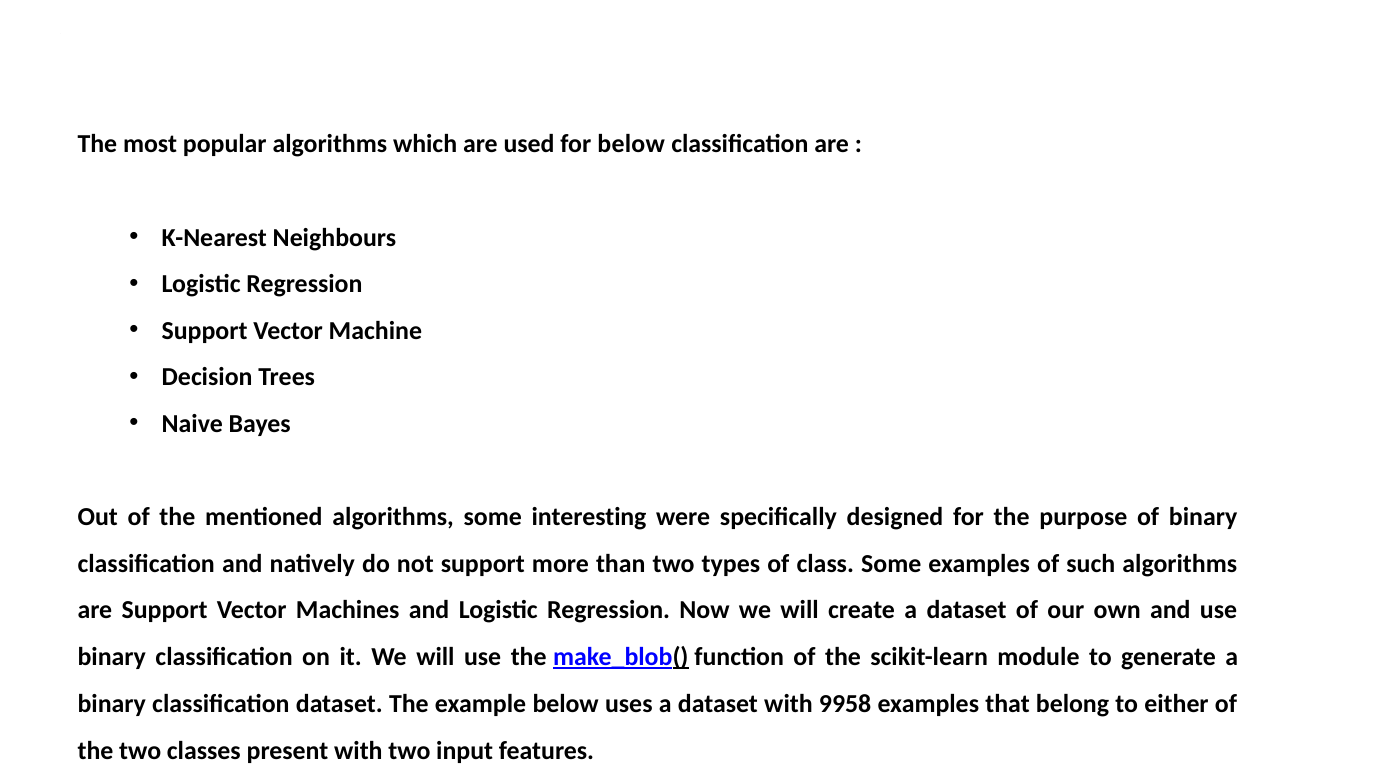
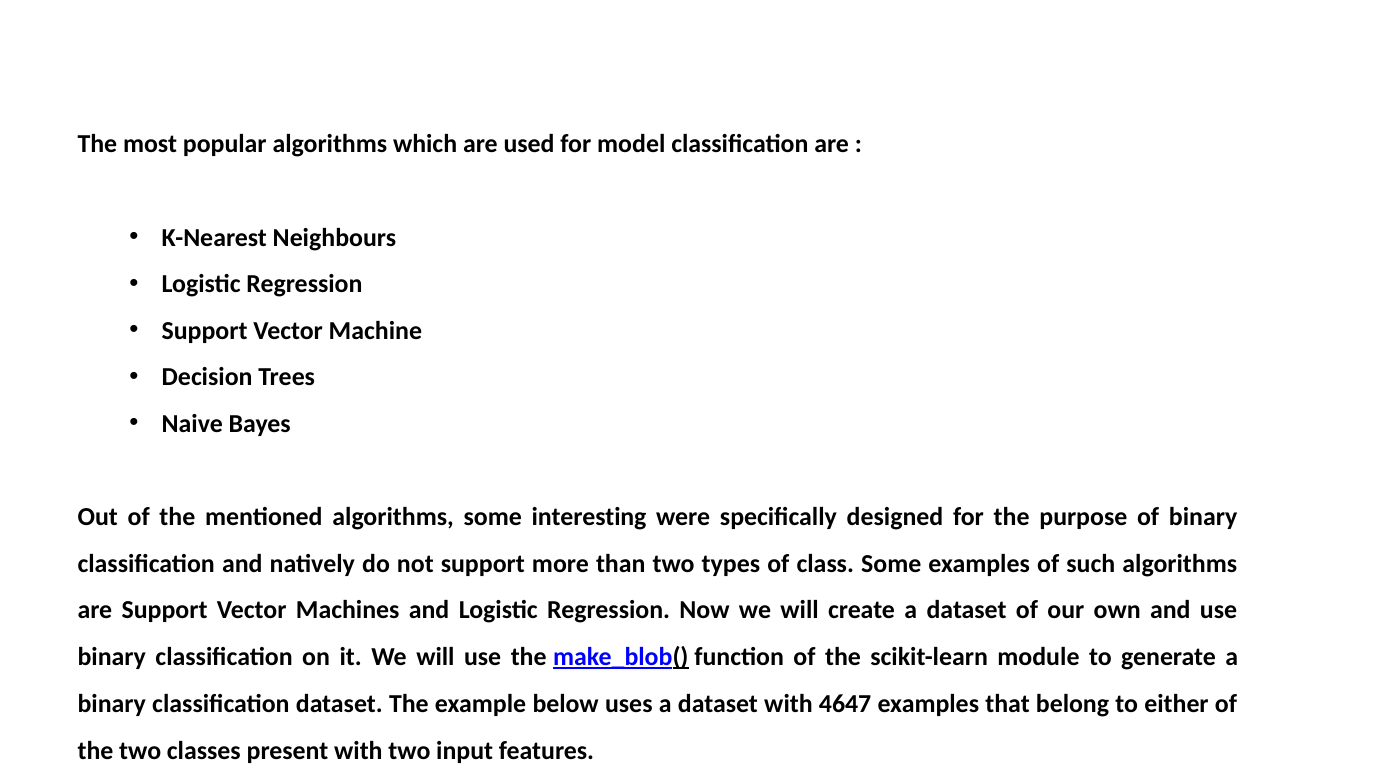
for below: below -> model
9958: 9958 -> 4647
